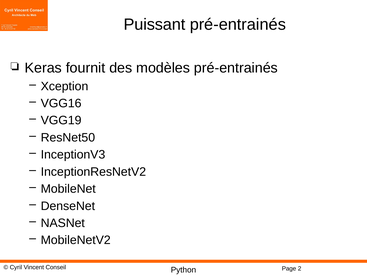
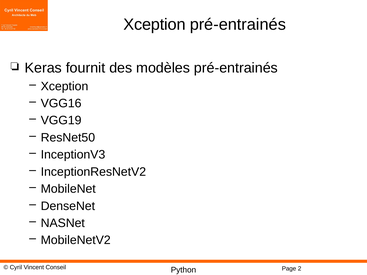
Puissant at (154, 25): Puissant -> Xception
